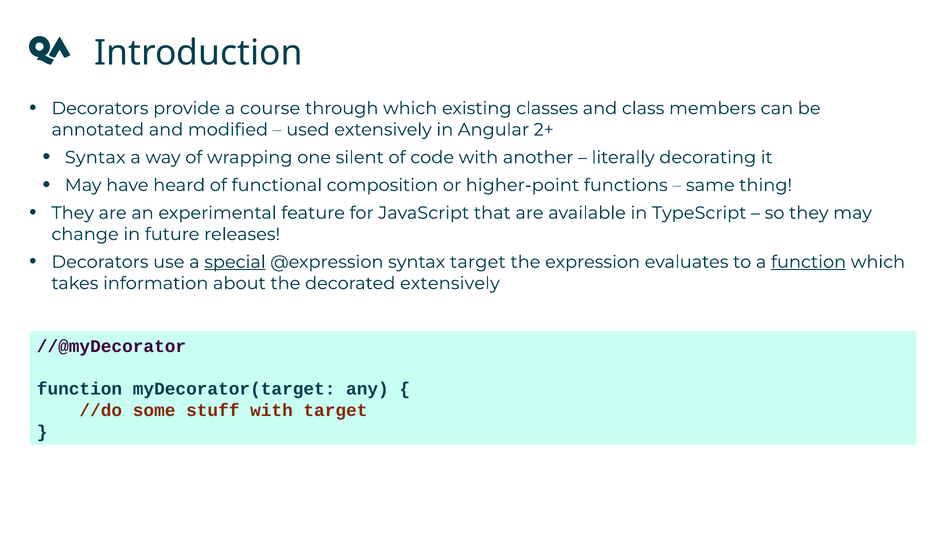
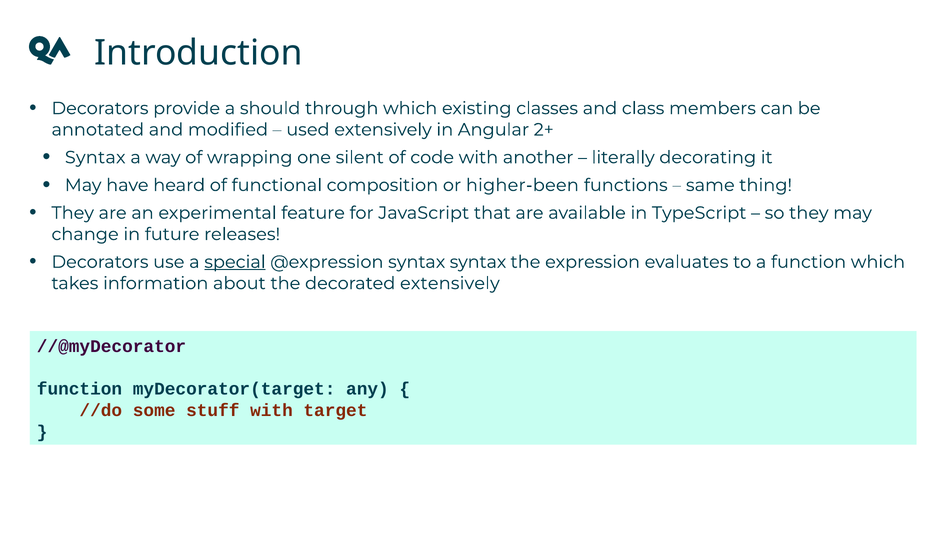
course: course -> should
higher-point: higher-point -> higher-been
syntax target: target -> syntax
function at (809, 262) underline: present -> none
